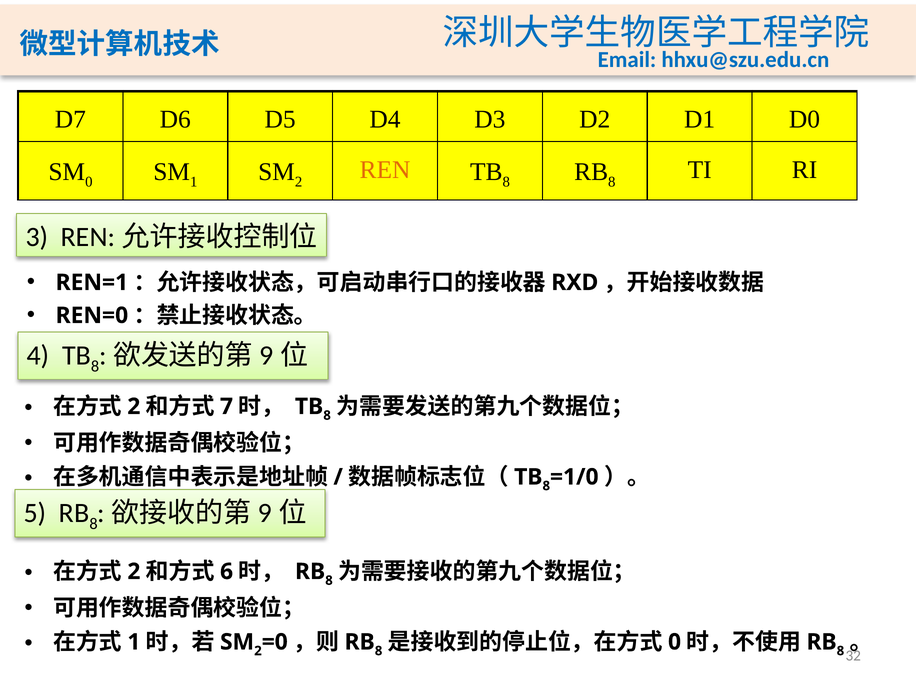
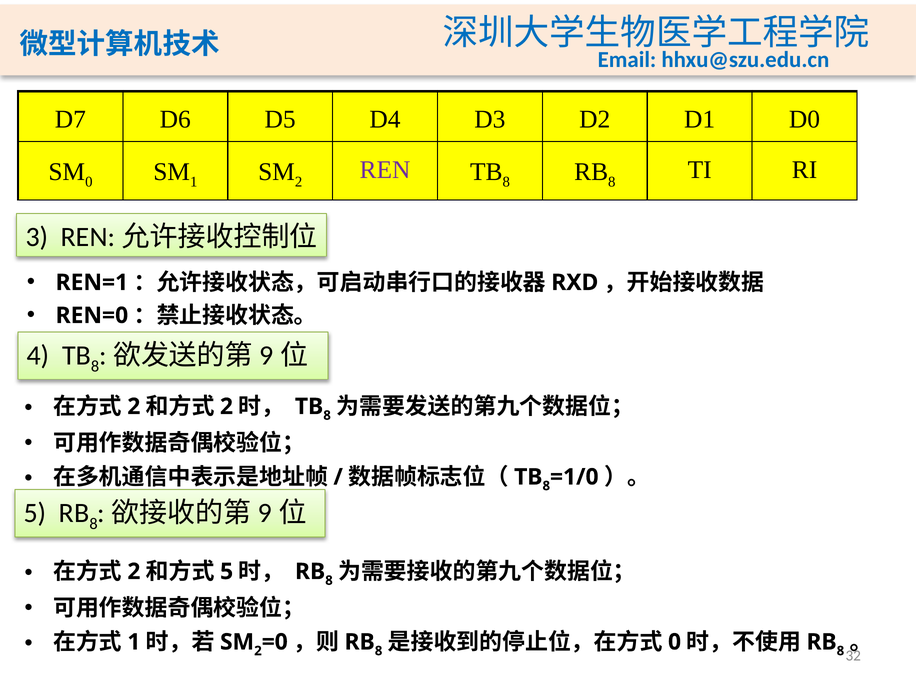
REN colour: orange -> purple
7 at (226, 407): 7 -> 2
6 at (227, 572): 6 -> 5
